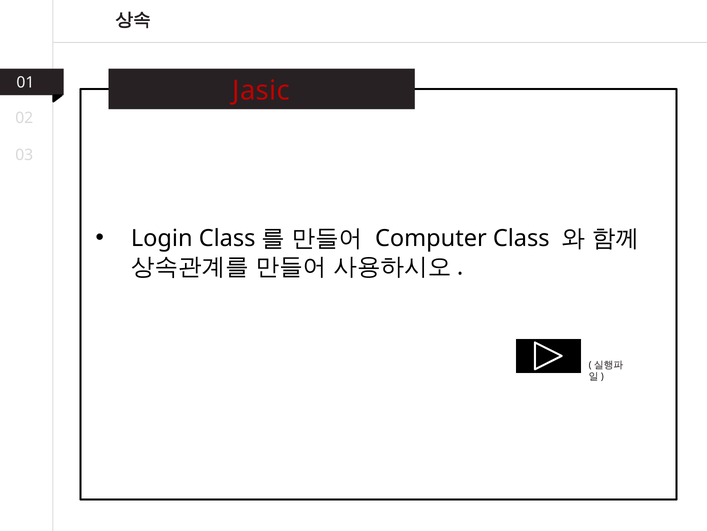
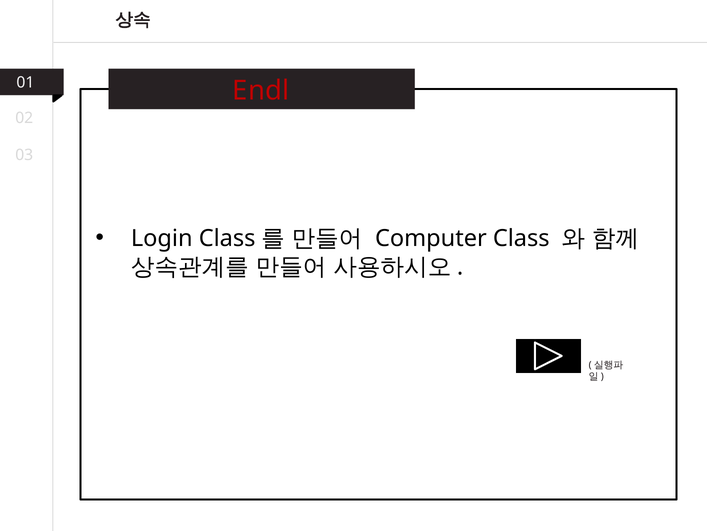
Jasic: Jasic -> Endl
